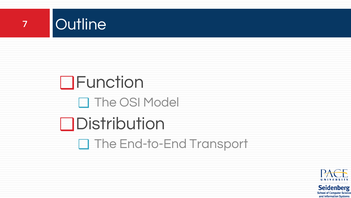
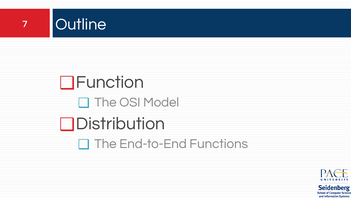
Transport: Transport -> Functions
